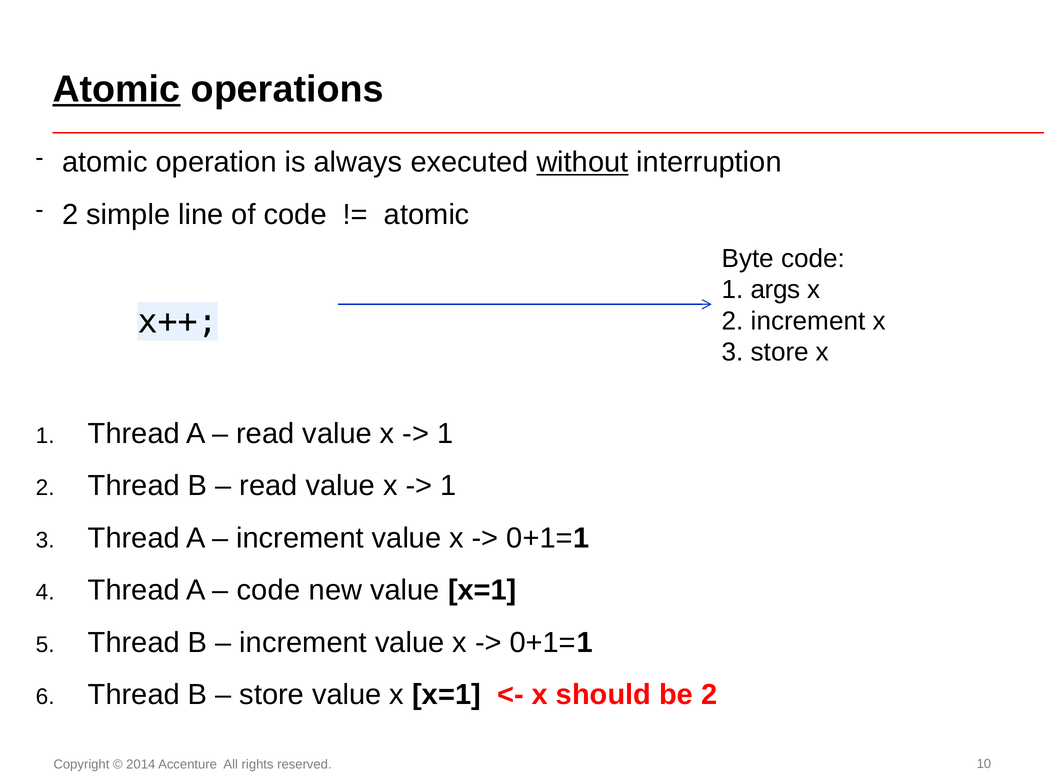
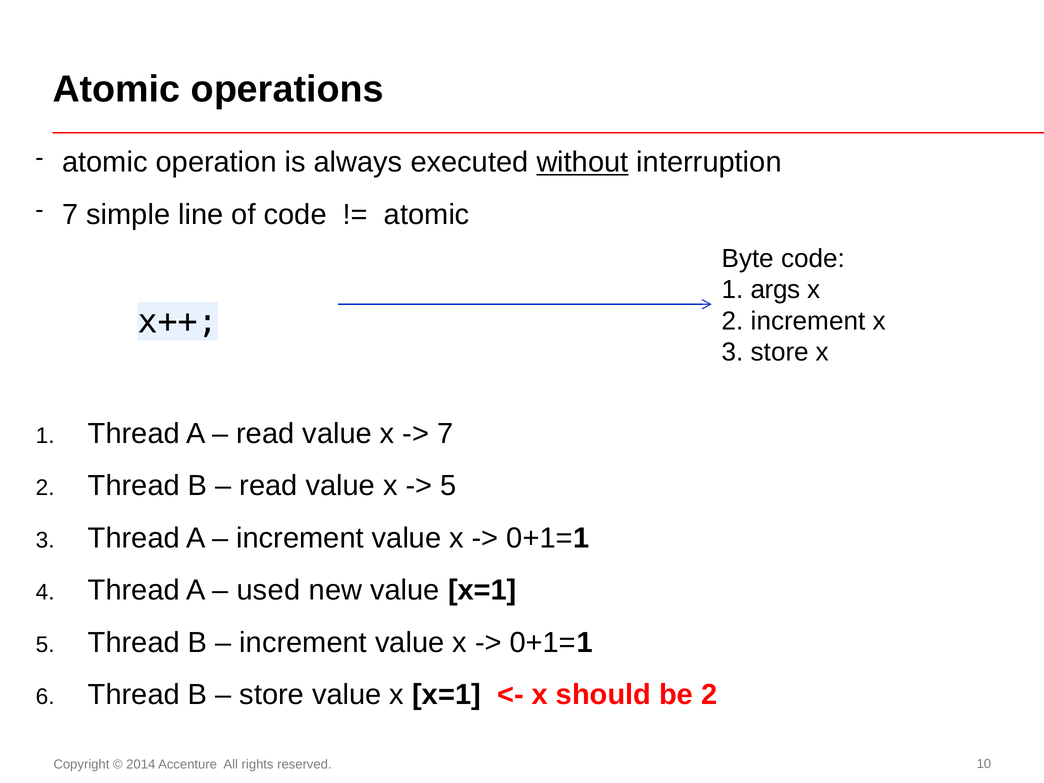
Atomic at (117, 89) underline: present -> none
2 at (70, 215): 2 -> 7
1 at (445, 434): 1 -> 7
1 at (448, 486): 1 -> 5
code at (268, 590): code -> used
